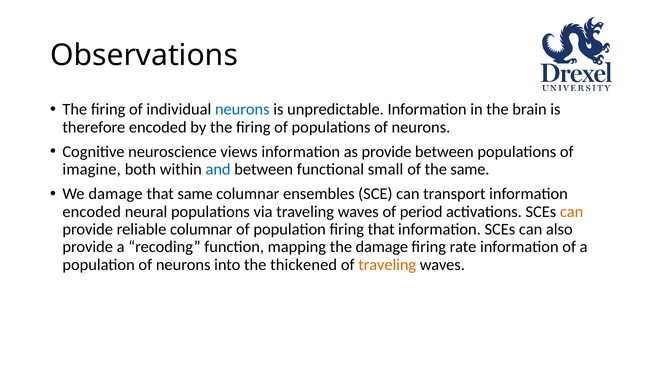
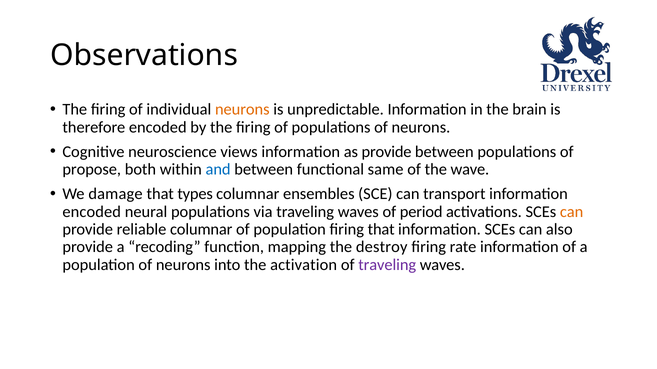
neurons at (242, 110) colour: blue -> orange
imagine: imagine -> propose
small: small -> same
the same: same -> wave
that same: same -> types
the damage: damage -> destroy
thickened: thickened -> activation
traveling at (387, 265) colour: orange -> purple
